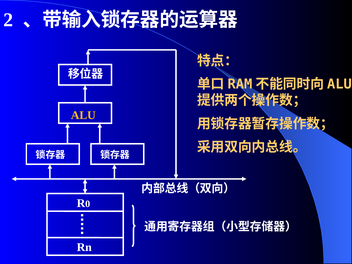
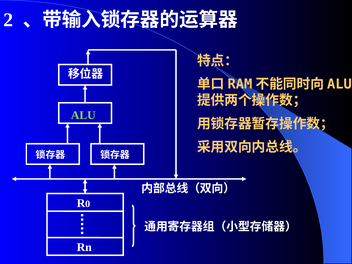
ALU colour: yellow -> light green
